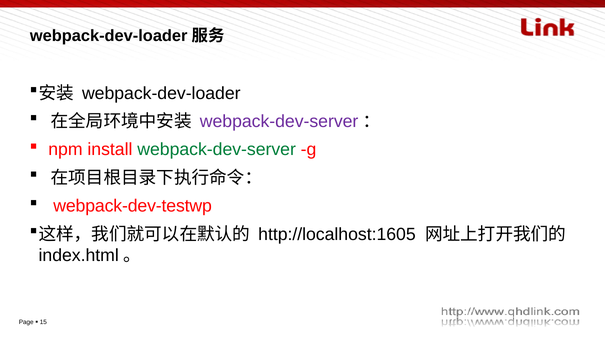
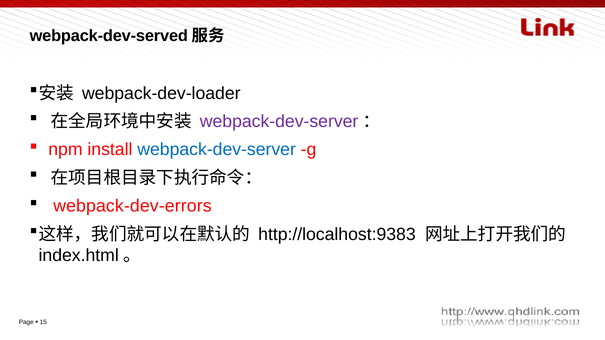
webpack-dev-loader at (109, 36): webpack-dev-loader -> webpack-dev-served
webpack-dev-server at (217, 150) colour: green -> blue
webpack-dev-testwp: webpack-dev-testwp -> webpack-dev-errors
http://localhost:1605: http://localhost:1605 -> http://localhost:9383
